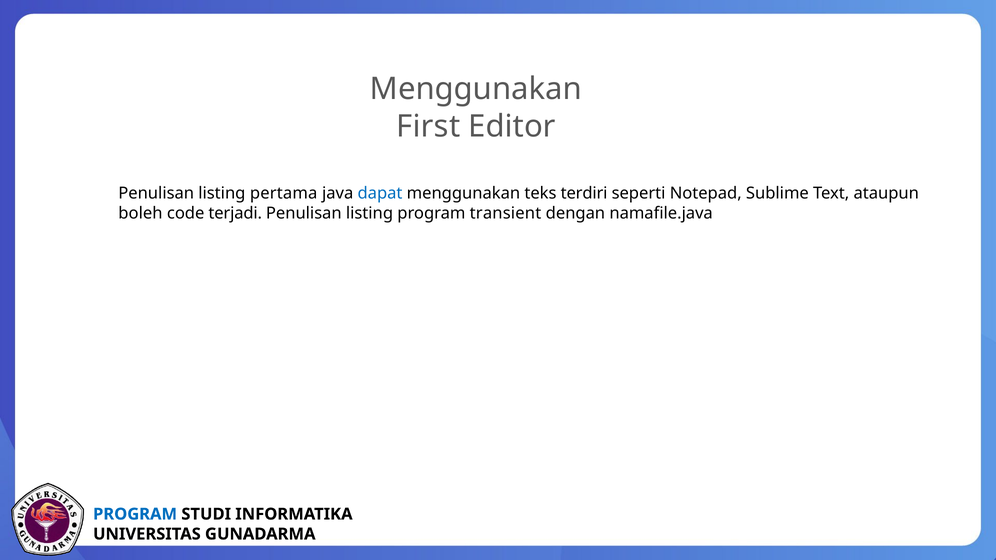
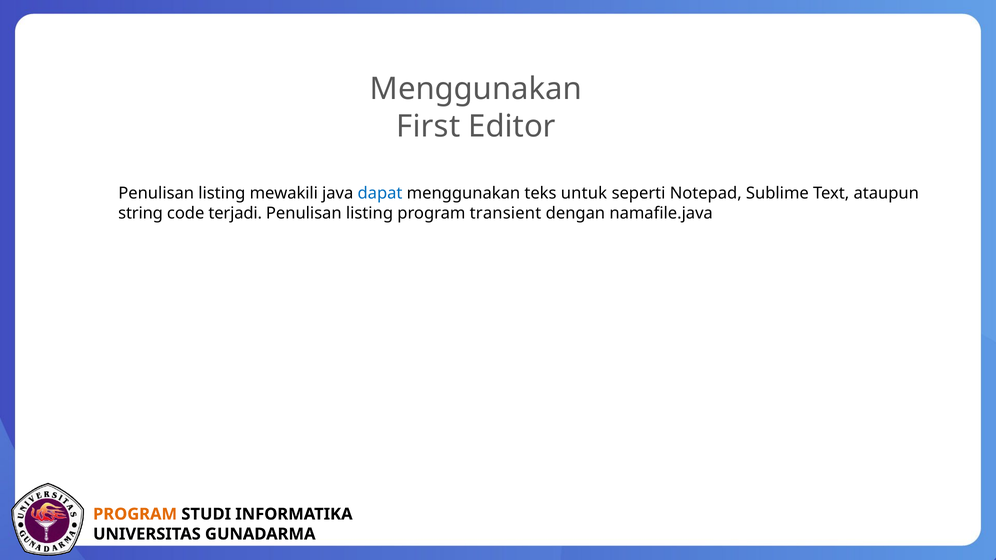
pertama: pertama -> mewakili
terdiri: terdiri -> untuk
boleh: boleh -> string
PROGRAM at (135, 514) colour: blue -> orange
